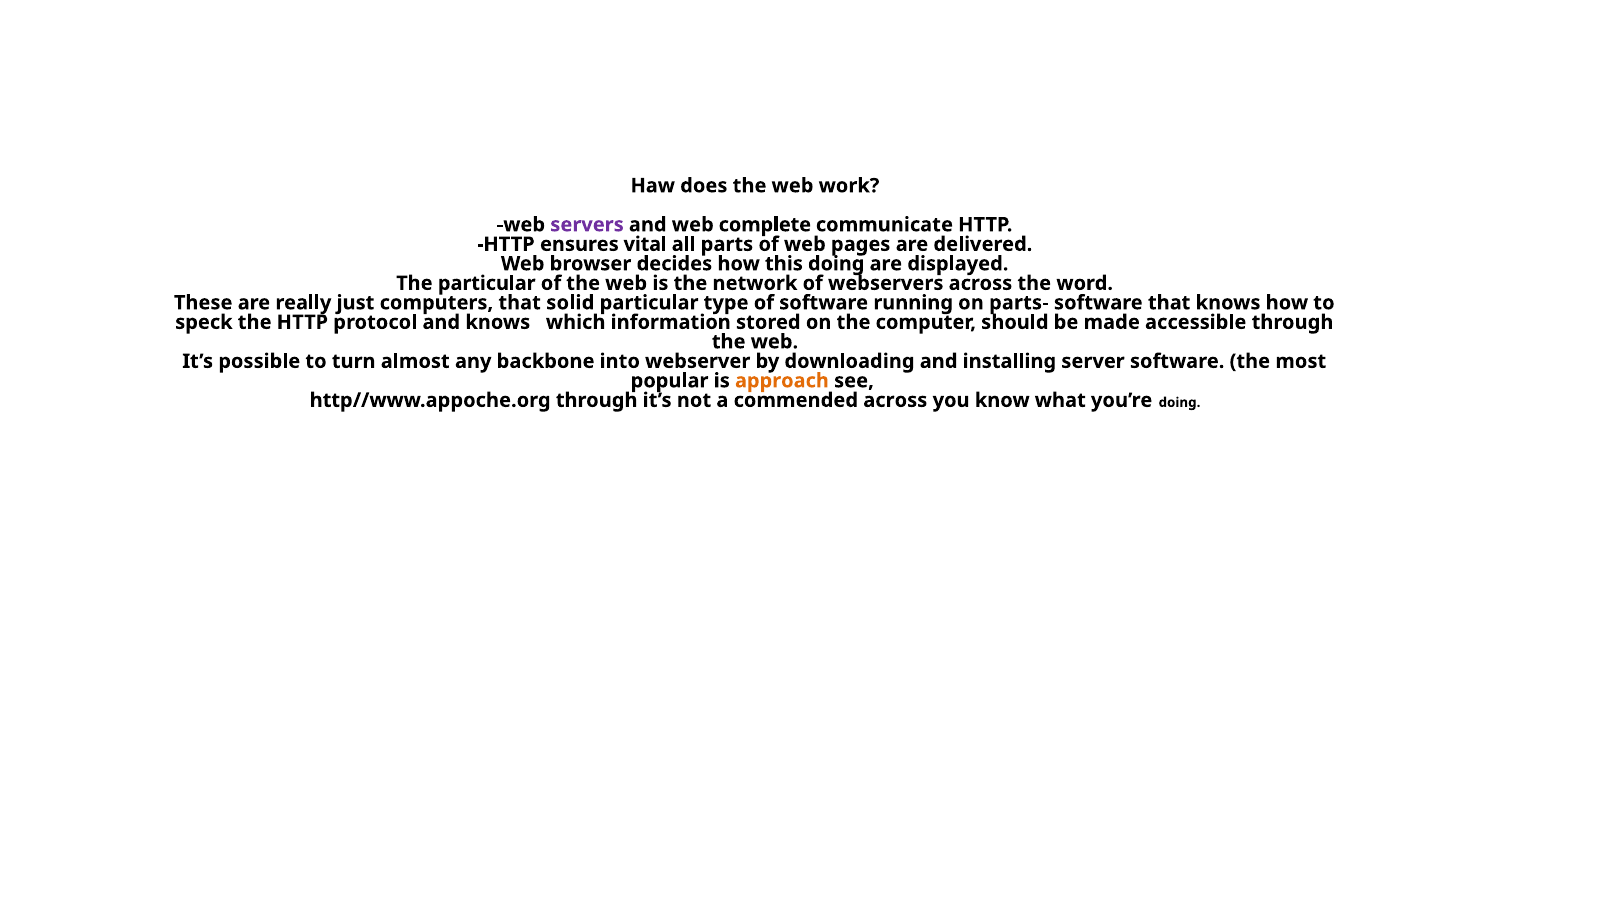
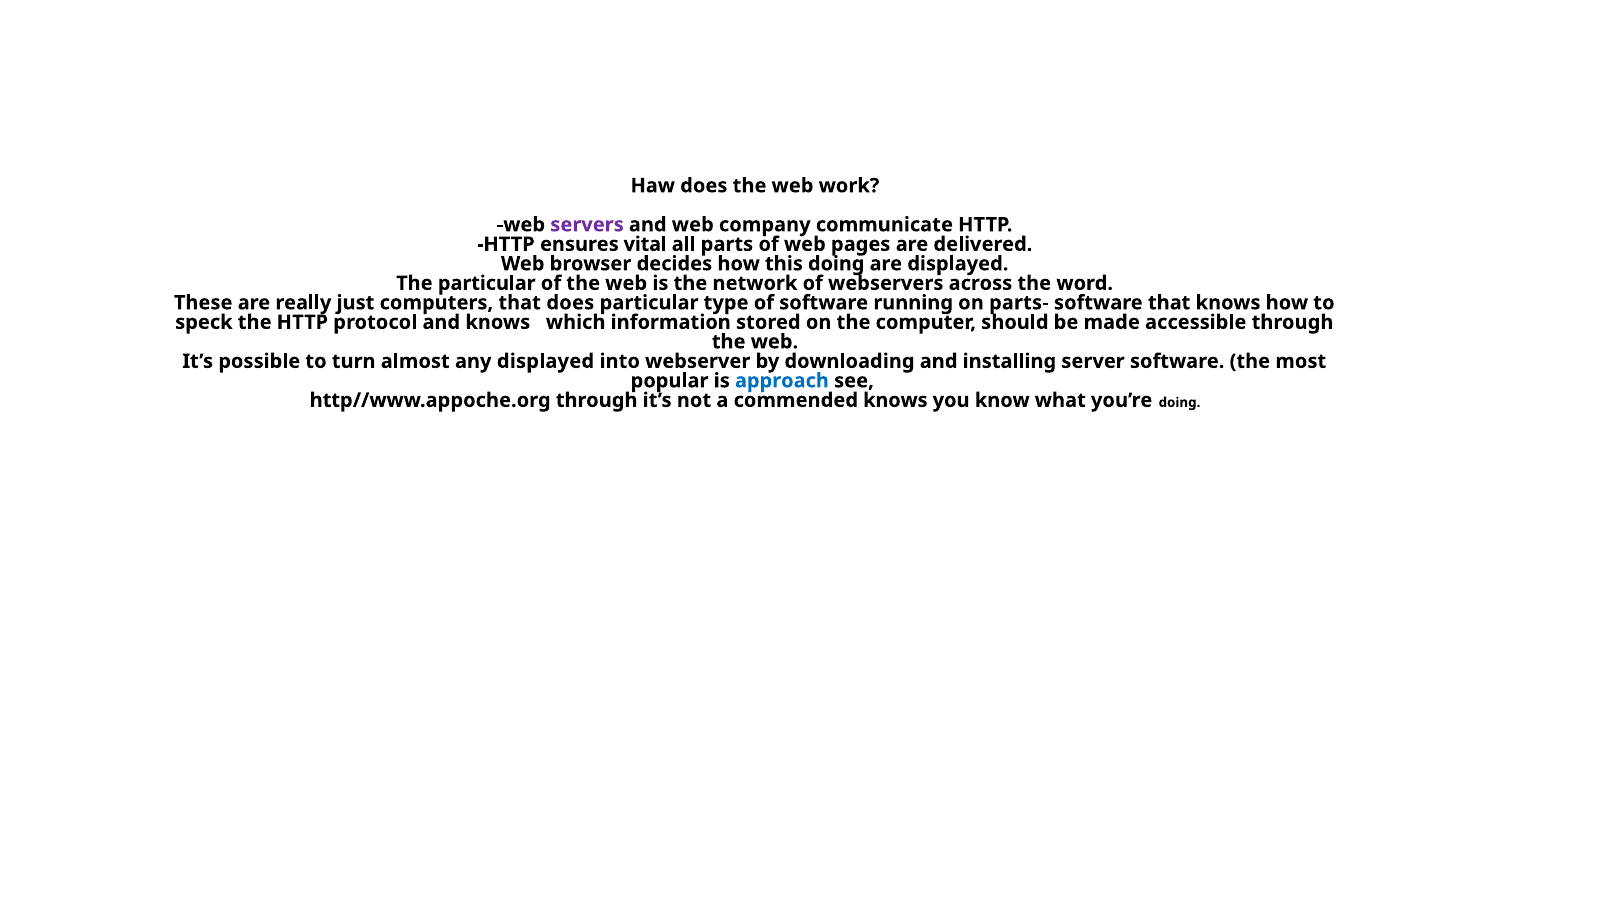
complete: complete -> company
that solid: solid -> does
any backbone: backbone -> displayed
approach colour: orange -> blue
commended across: across -> knows
